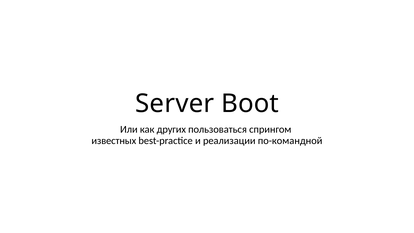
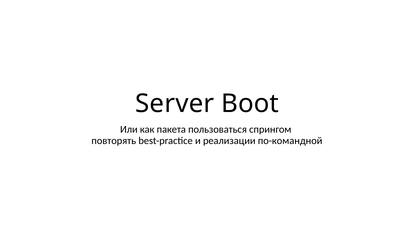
других: других -> пакета
известных: известных -> повторять
